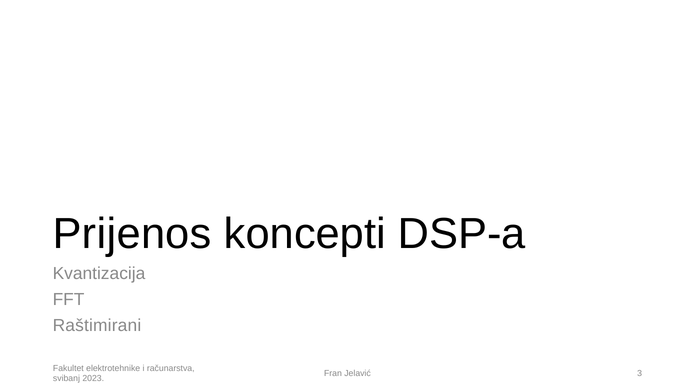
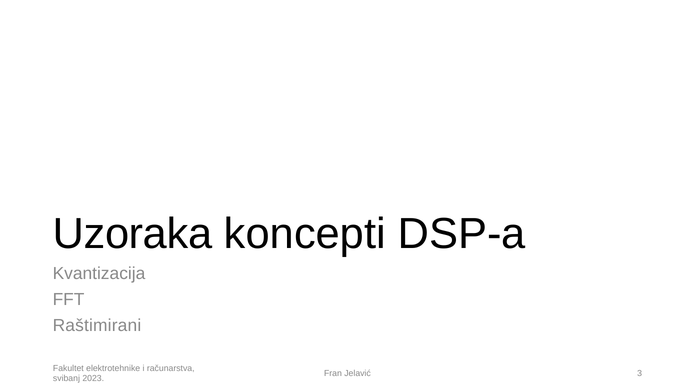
Prijenos: Prijenos -> Uzoraka
